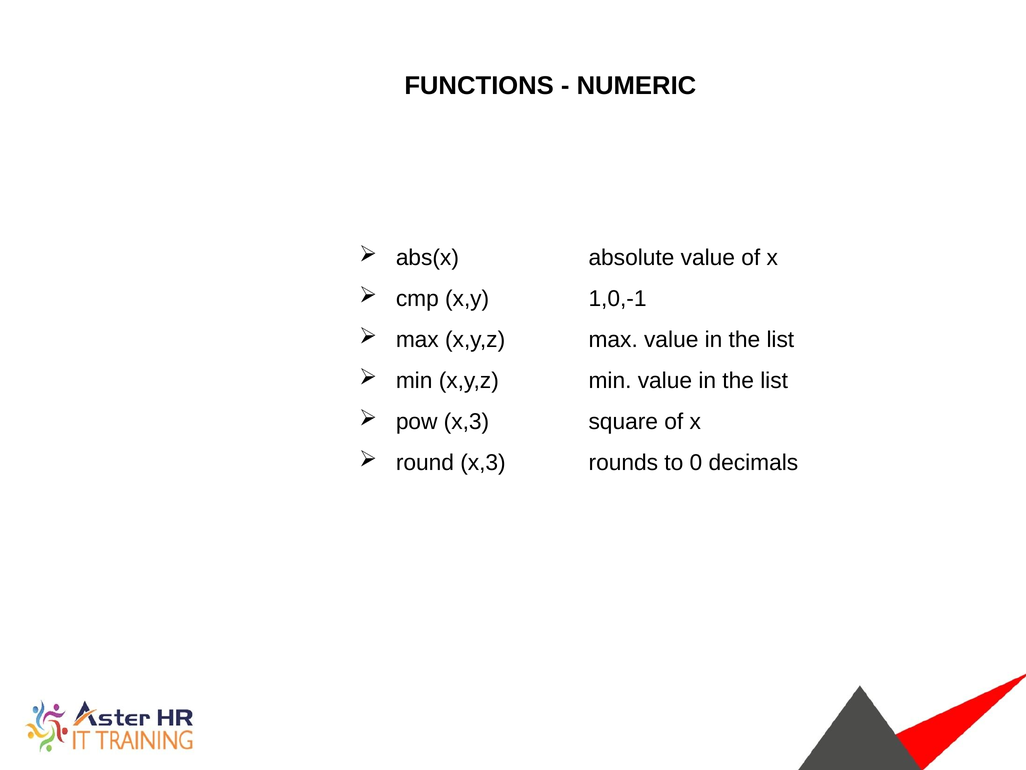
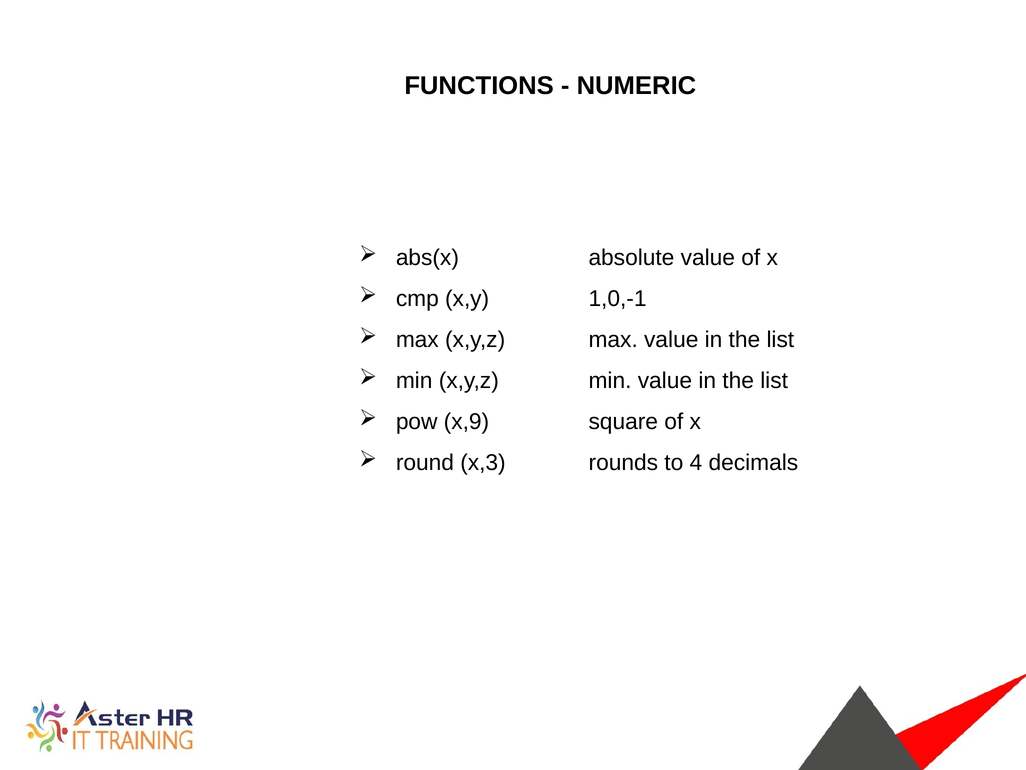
pow x,3: x,3 -> x,9
0: 0 -> 4
